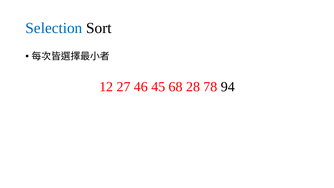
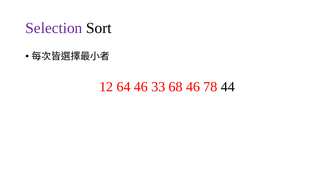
Selection colour: blue -> purple
27: 27 -> 64
45: 45 -> 33
68 28: 28 -> 46
94: 94 -> 44
